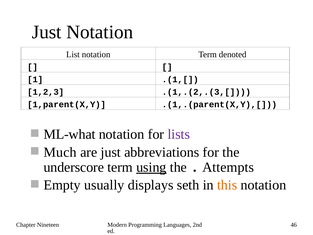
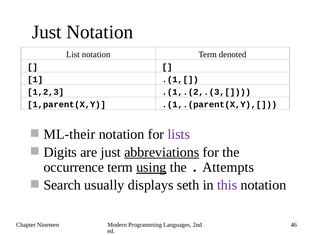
ML-what: ML-what -> ML-their
Much: Much -> Digits
abbreviations underline: none -> present
underscore: underscore -> occurrence
Empty: Empty -> Search
this colour: orange -> purple
